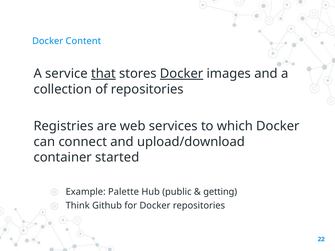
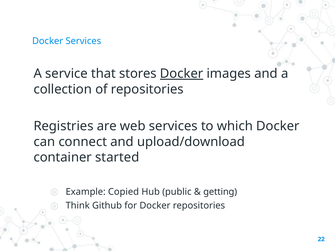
Docker Content: Content -> Services
that underline: present -> none
Palette: Palette -> Copied
